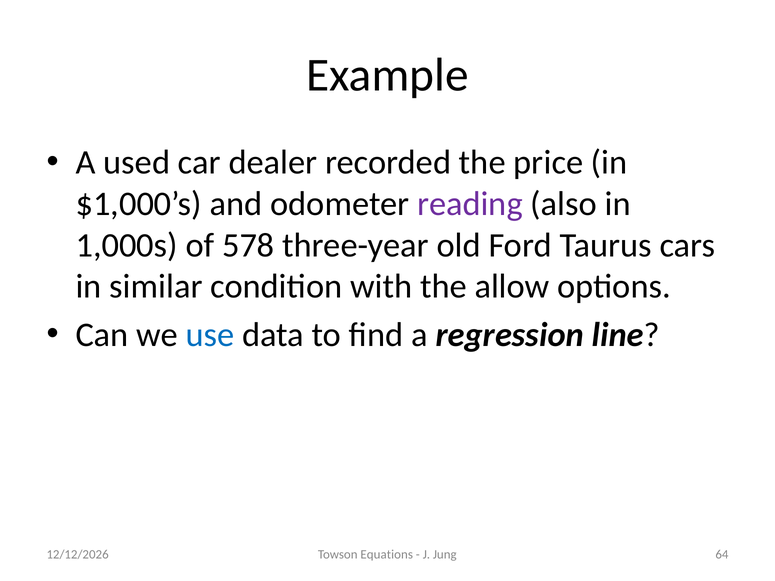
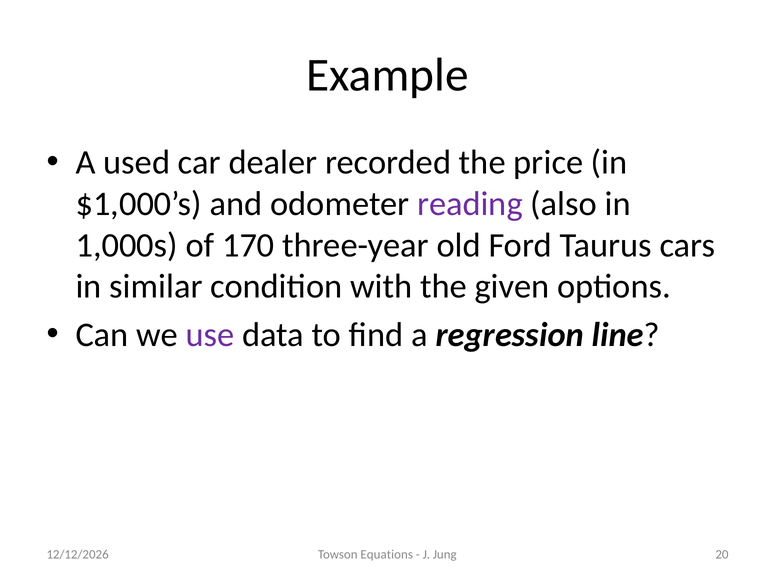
578: 578 -> 170
allow: allow -> given
use colour: blue -> purple
64: 64 -> 20
